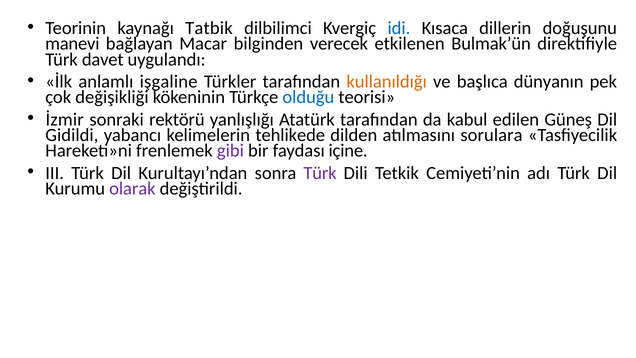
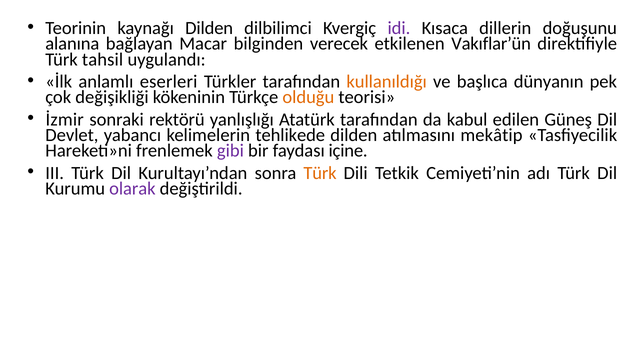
kaynağı Tatbik: Tatbik -> Dilden
idi colour: blue -> purple
manevi: manevi -> alanına
Bulmak’ün: Bulmak’ün -> Vakıflar’ün
davet: davet -> tahsil
işgaline: işgaline -> eserleri
olduğu colour: blue -> orange
Gidildi: Gidildi -> Devlet
sorulara: sorulara -> mekâtip
Türk at (320, 173) colour: purple -> orange
